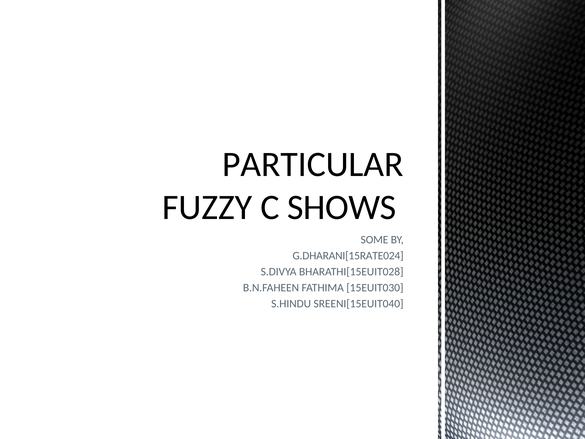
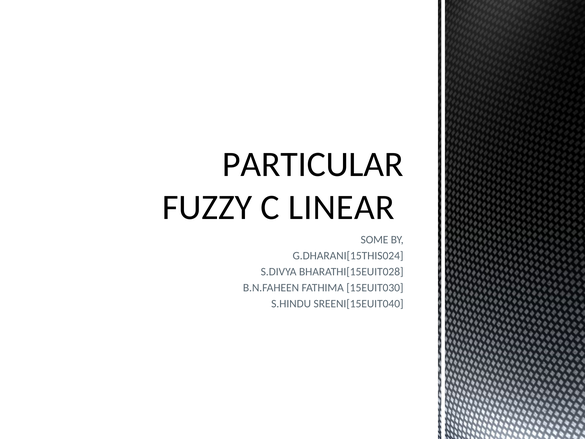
SHOWS: SHOWS -> LINEAR
G.DHARANI[15RATE024: G.DHARANI[15RATE024 -> G.DHARANI[15THIS024
